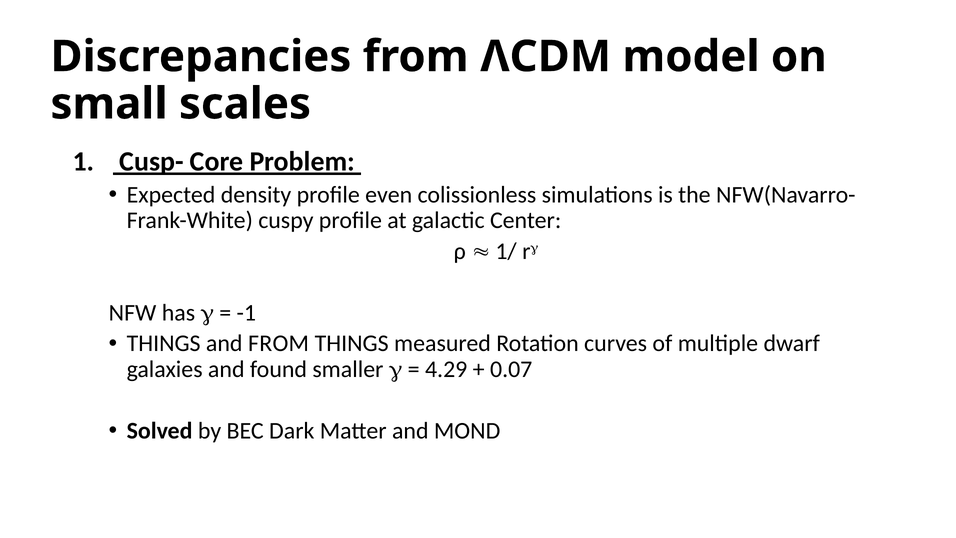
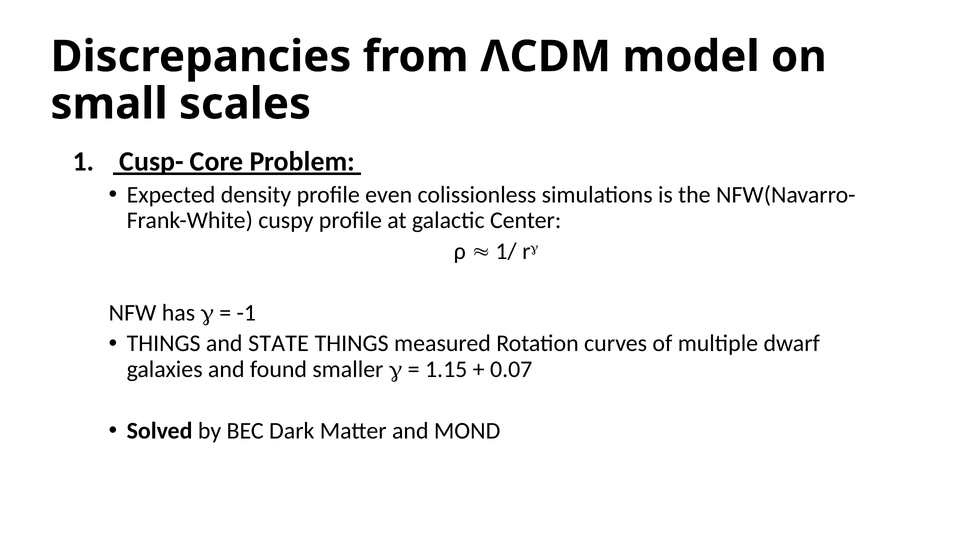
and FROM: FROM -> STATE
4.29: 4.29 -> 1.15
